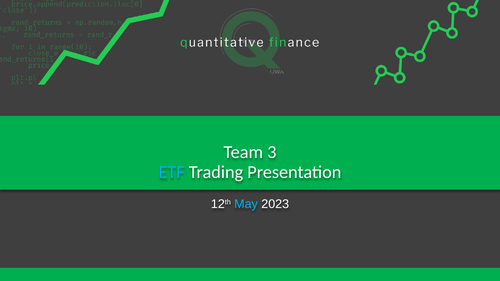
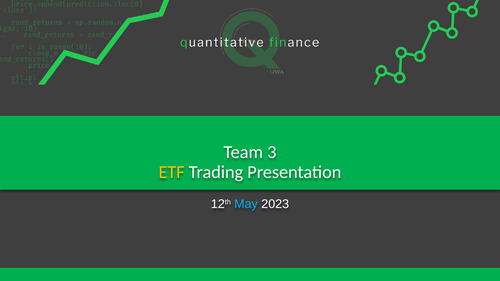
ETF colour: light blue -> yellow
